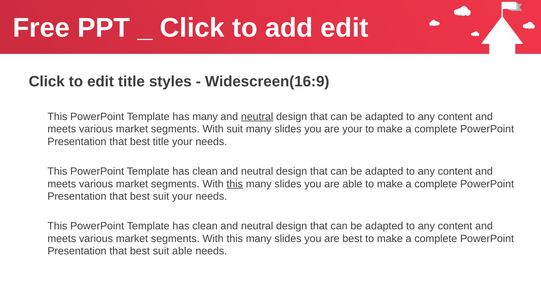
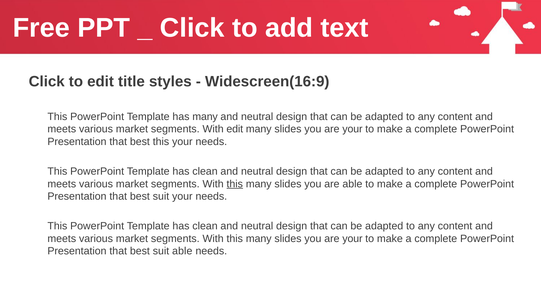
add edit: edit -> text
neutral at (257, 117) underline: present -> none
With suit: suit -> edit
best title: title -> this
best at (352, 239): best -> your
